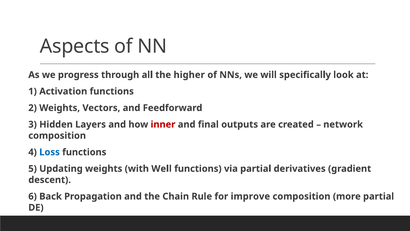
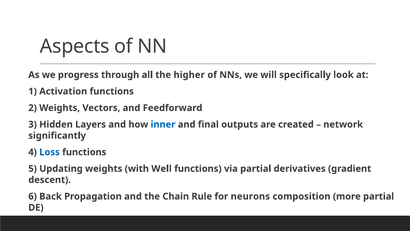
inner colour: red -> blue
composition at (57, 135): composition -> significantly
improve: improve -> neurons
